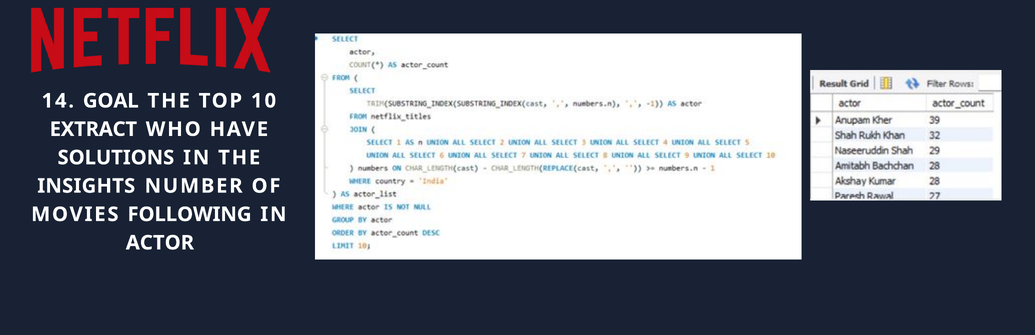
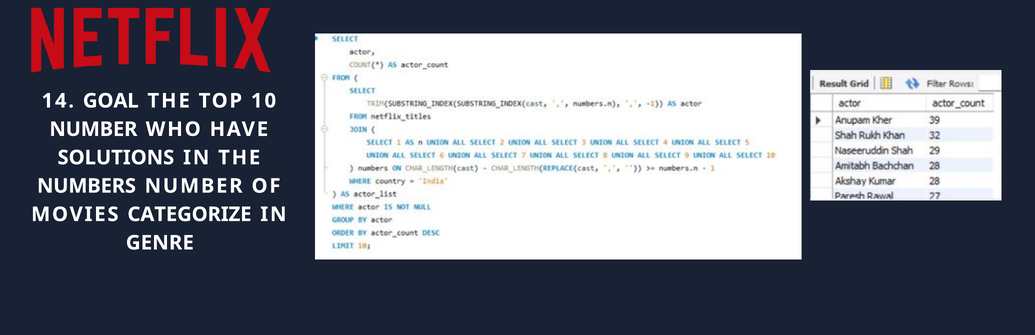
EXTRACT at (93, 129): EXTRACT -> NUMBER
INSIGHTS: INSIGHTS -> NUMBERS
FOLLOWING: FOLLOWING -> CATEGORIZE
ACTOR: ACTOR -> GENRE
